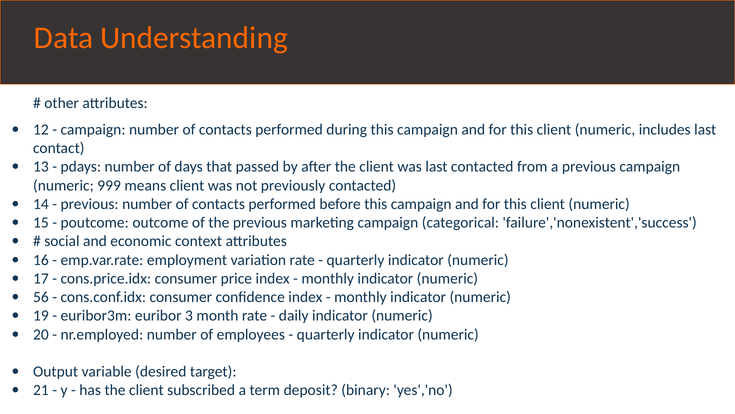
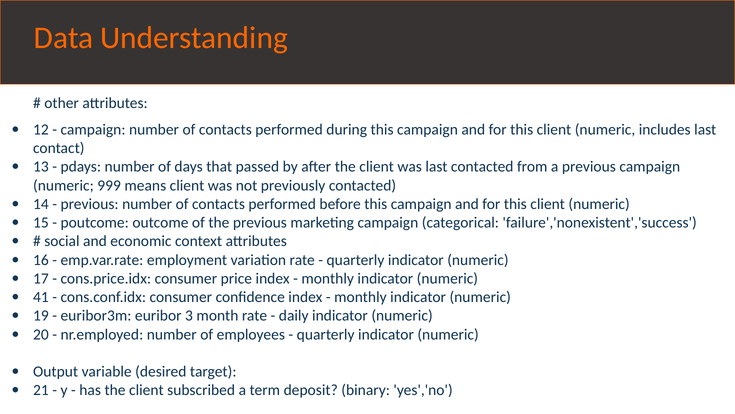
56: 56 -> 41
